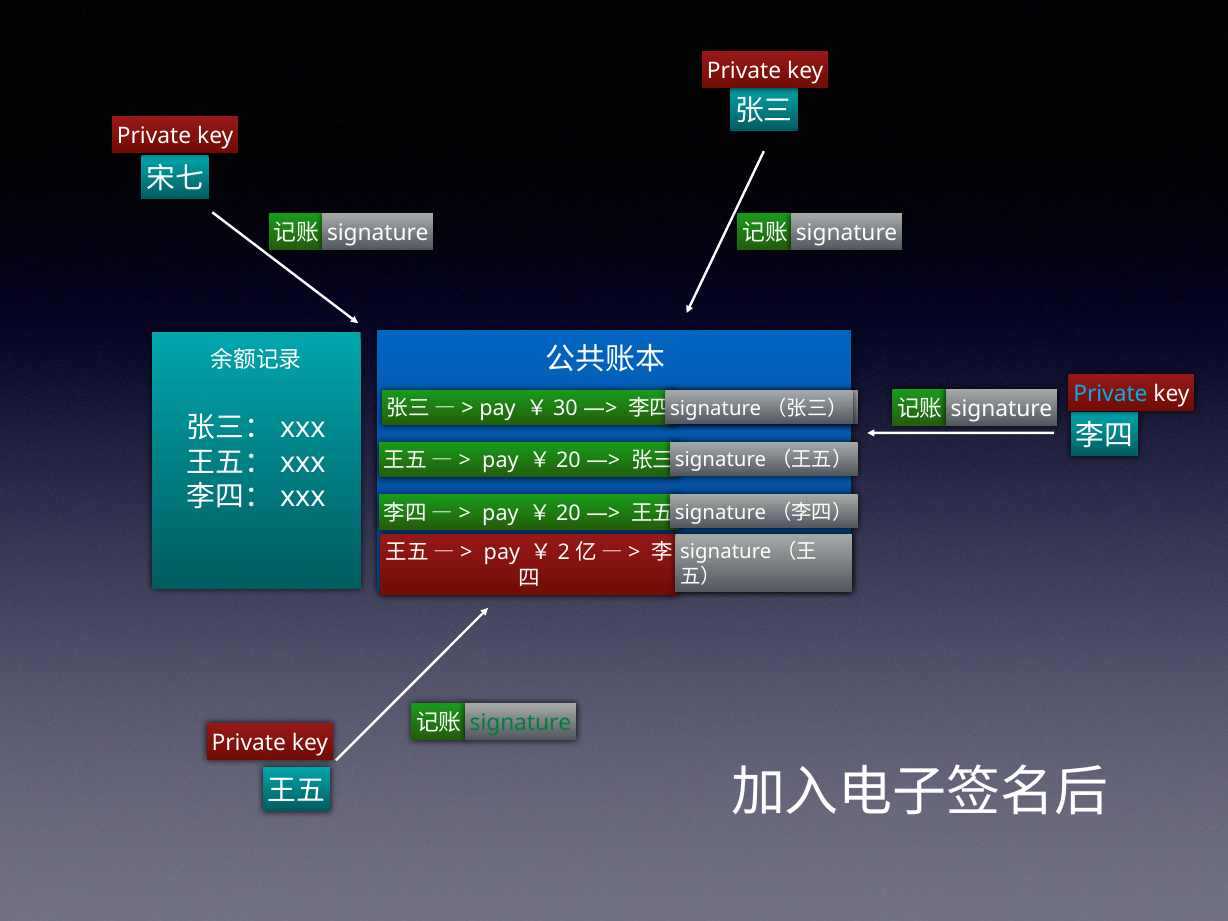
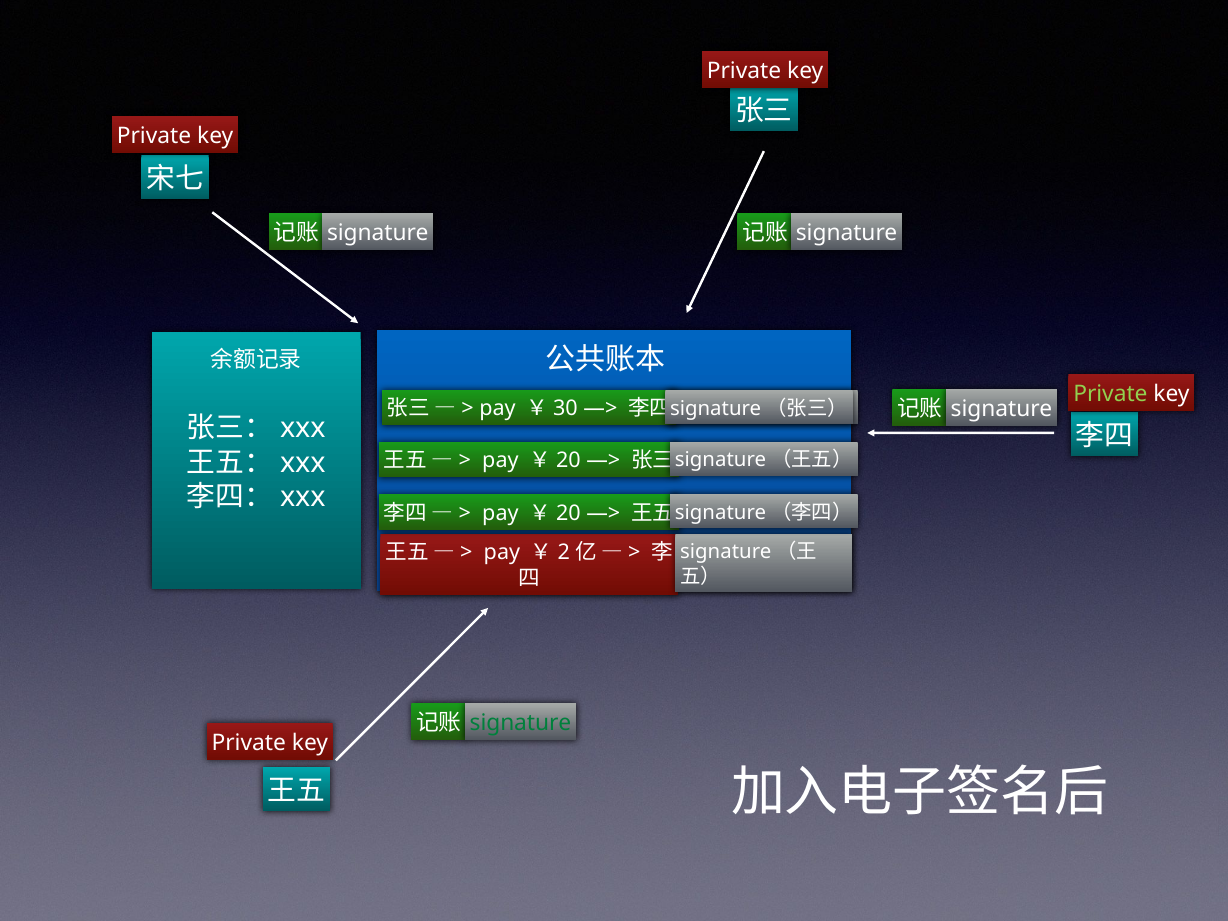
Private at (1110, 394) colour: light blue -> light green
